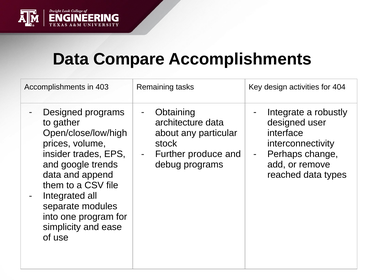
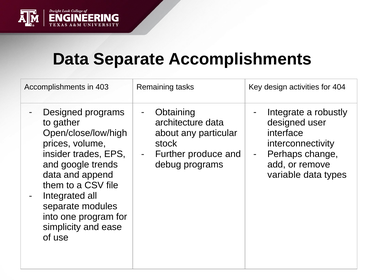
Data Compare: Compare -> Separate
reached: reached -> variable
